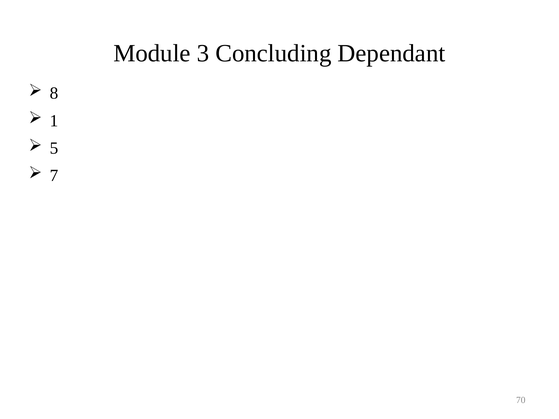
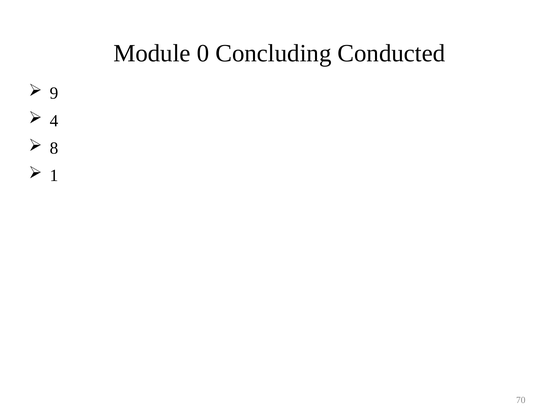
3: 3 -> 0
Dependant: Dependant -> Conducted
8: 8 -> 9
1: 1 -> 4
5: 5 -> 8
7: 7 -> 1
